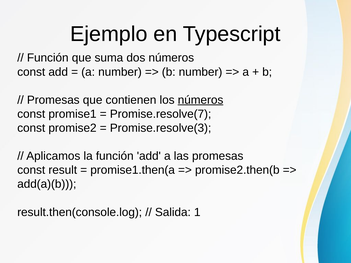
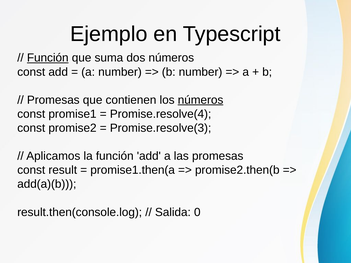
Función at (48, 58) underline: none -> present
Promise.resolve(7: Promise.resolve(7 -> Promise.resolve(4
1: 1 -> 0
